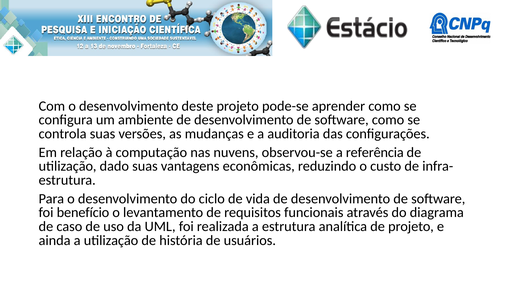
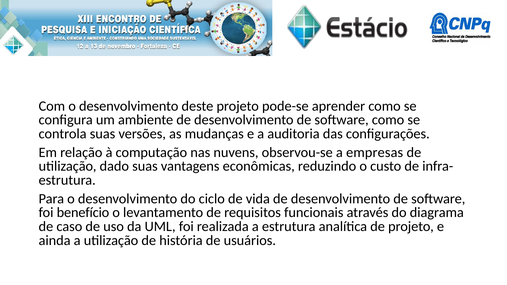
referência: referência -> empresas
